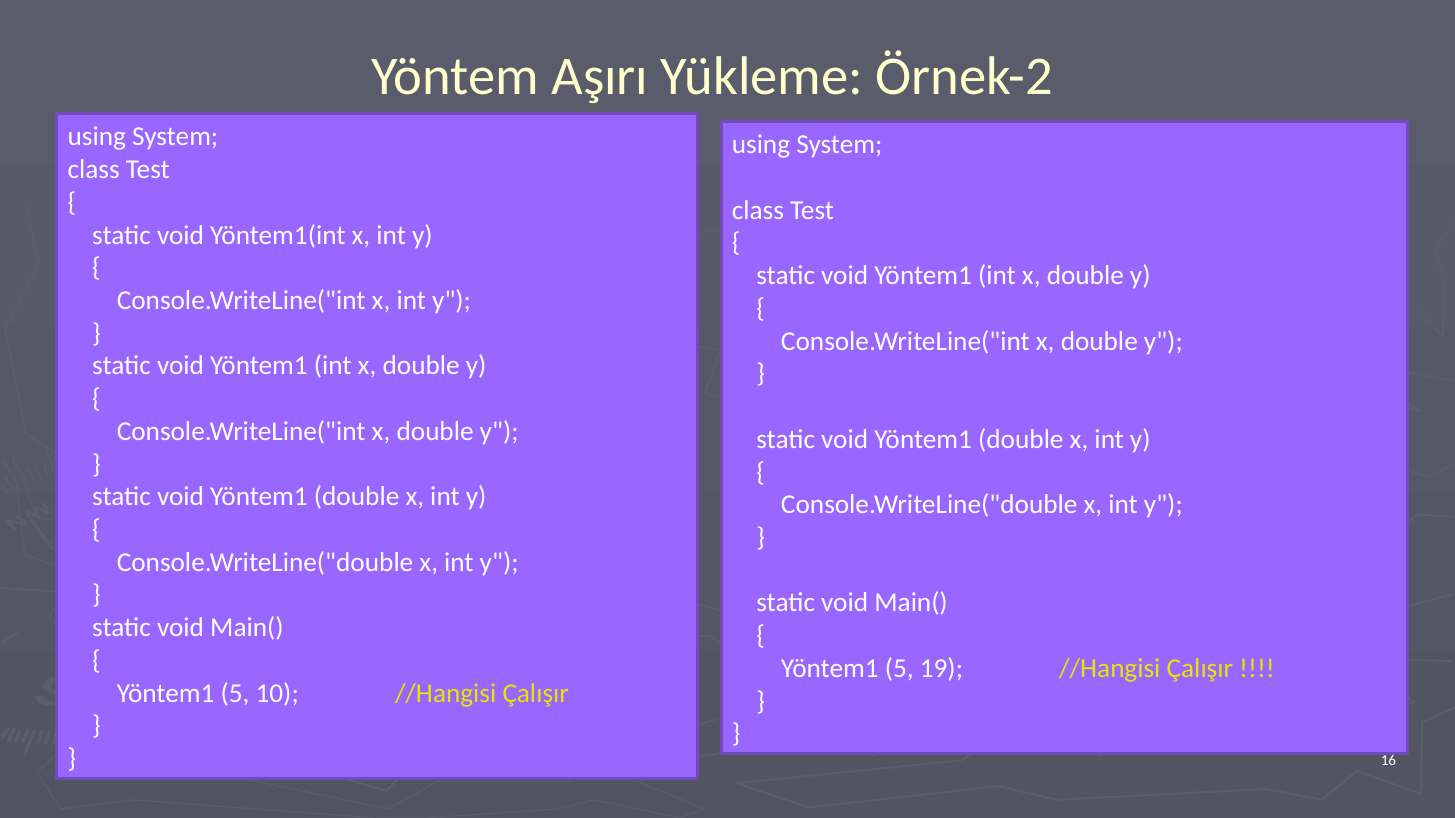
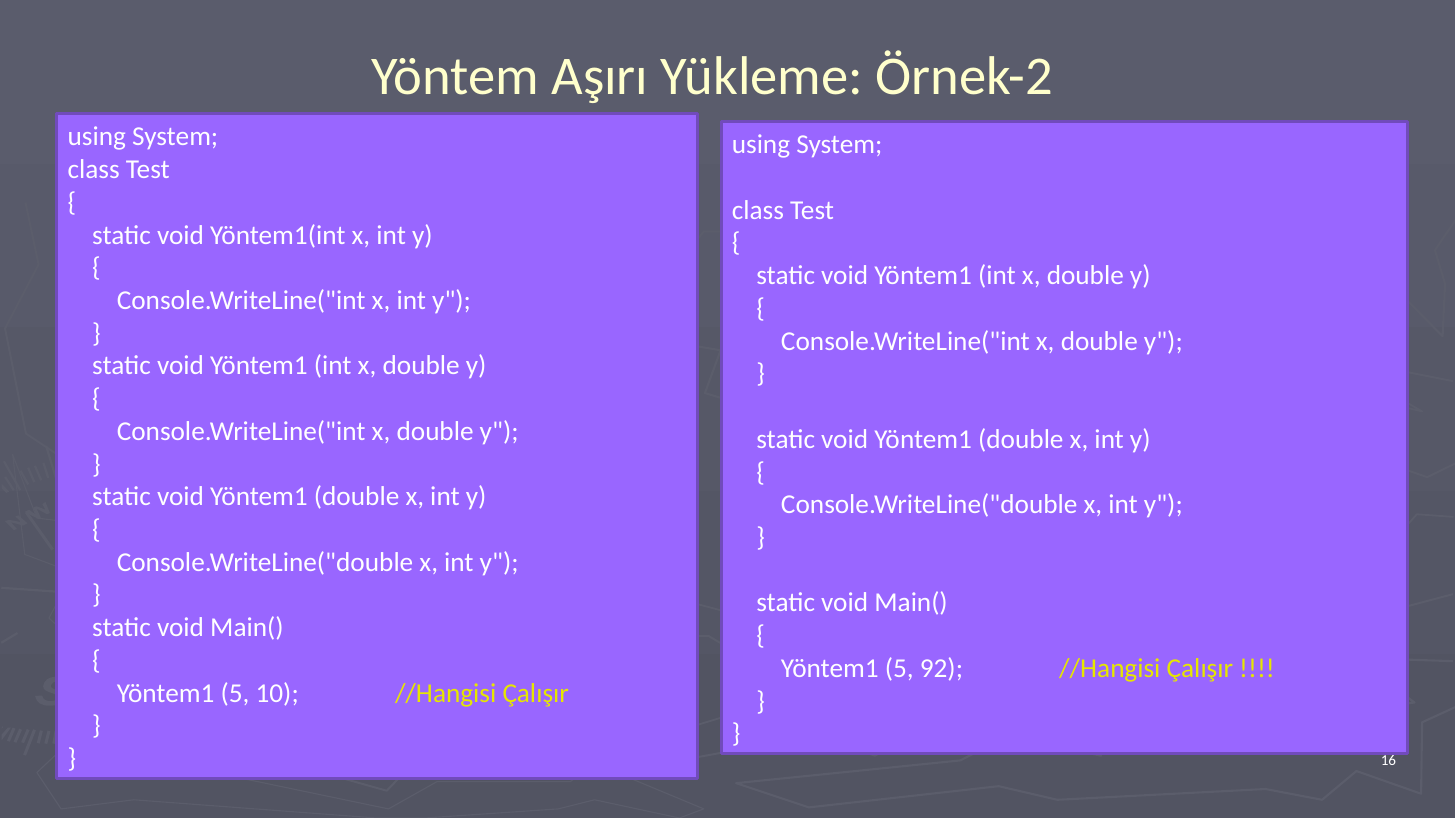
19: 19 -> 92
